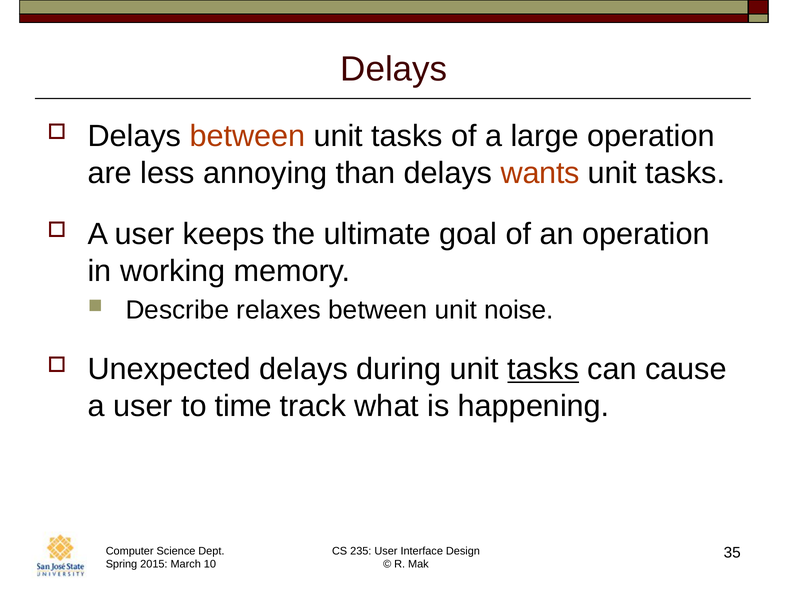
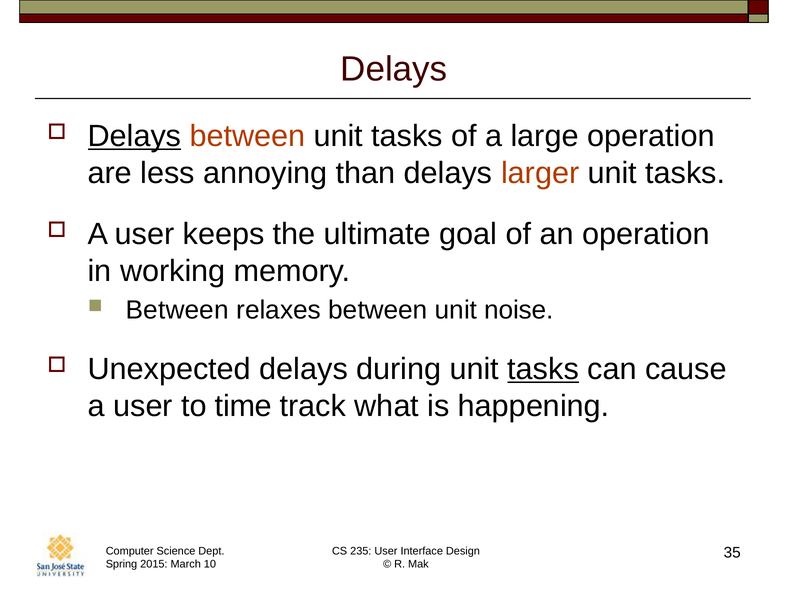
Delays at (135, 136) underline: none -> present
wants: wants -> larger
Describe at (177, 310): Describe -> Between
